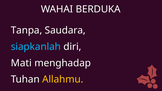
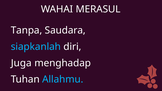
BERDUKA: BERDUKA -> MERASUL
Mati: Mati -> Juga
Allahmu colour: yellow -> light blue
